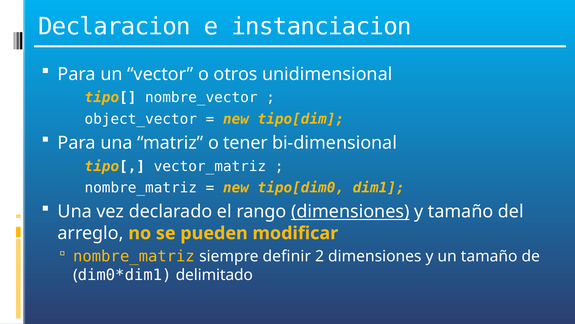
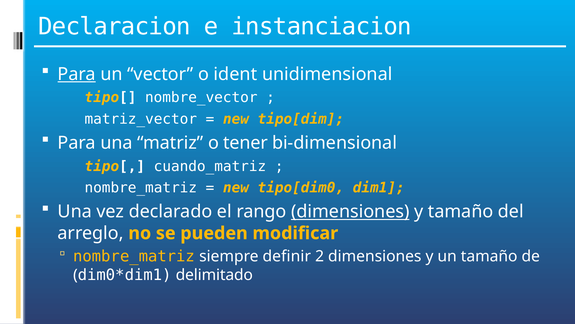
Para at (77, 74) underline: none -> present
otros: otros -> ident
object_vector: object_vector -> matriz_vector
vector_matriz: vector_matriz -> cuando_matriz
